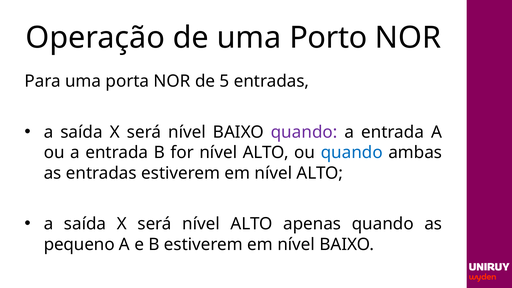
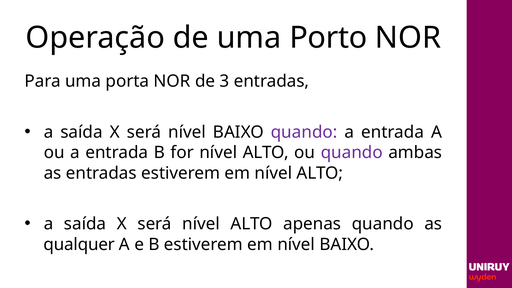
5: 5 -> 3
quando at (352, 153) colour: blue -> purple
pequeno: pequeno -> qualquer
